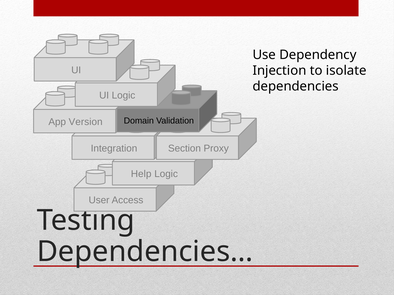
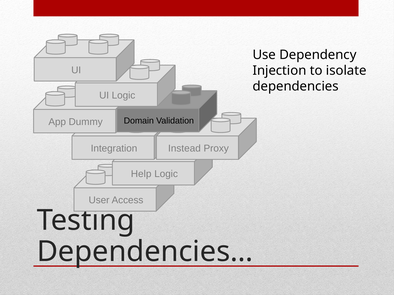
Version: Version -> Dummy
Section: Section -> Instead
